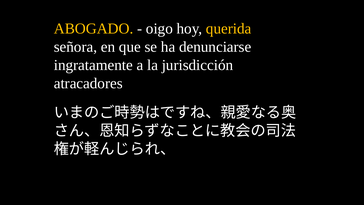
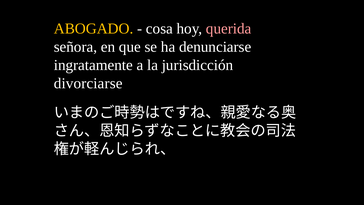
oigo: oigo -> cosa
querida colour: yellow -> pink
atracadores: atracadores -> divorciarse
